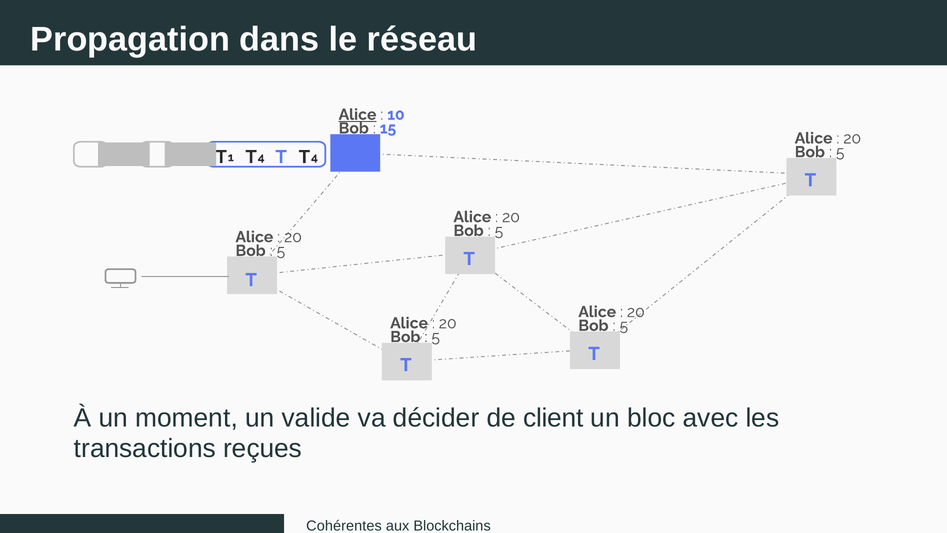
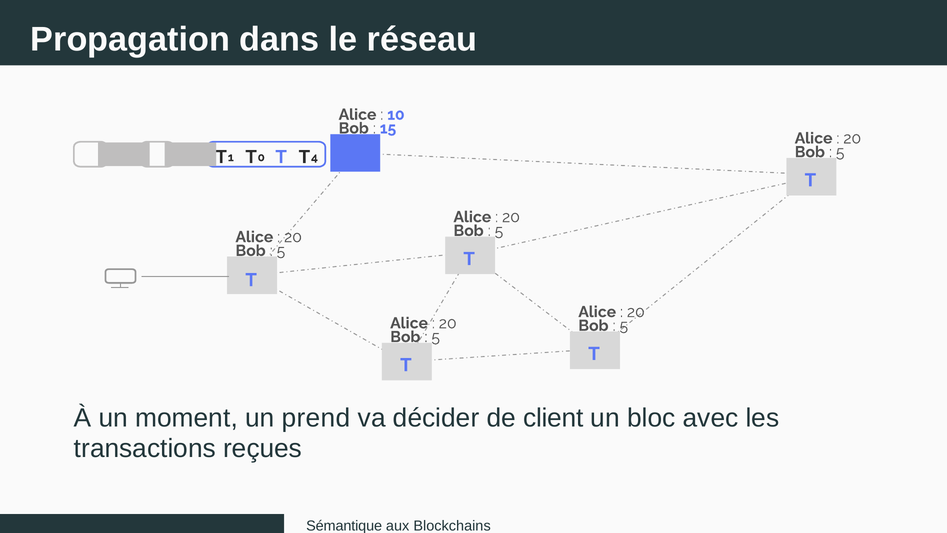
Alice at (358, 115) underline: present -> none
4 at (261, 157): 4 -> 0
valide: valide -> prend
Cohérentes: Cohérentes -> Sémantique
